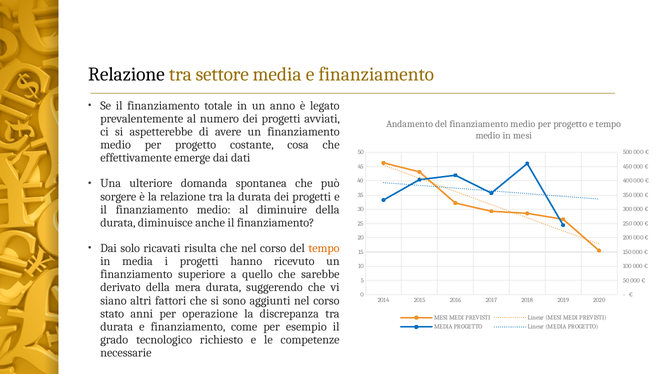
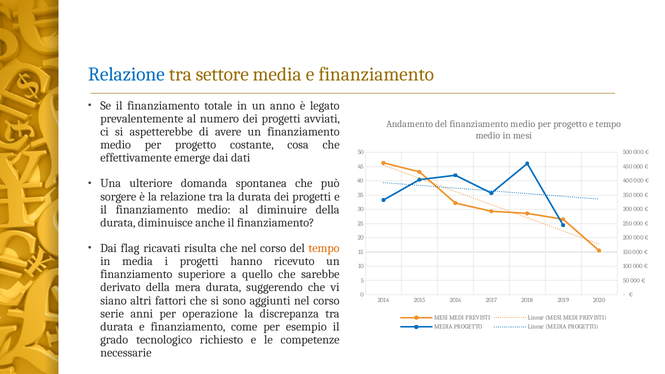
Relazione at (126, 74) colour: black -> blue
solo: solo -> flag
stato: stato -> serie
